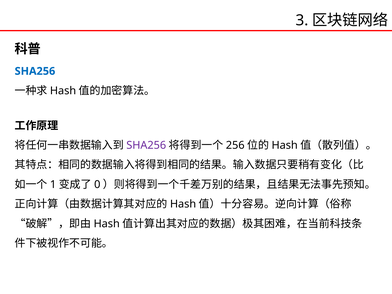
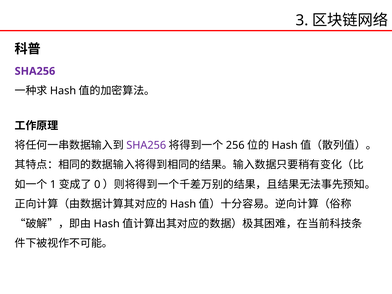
SHA256 at (35, 71) colour: blue -> purple
